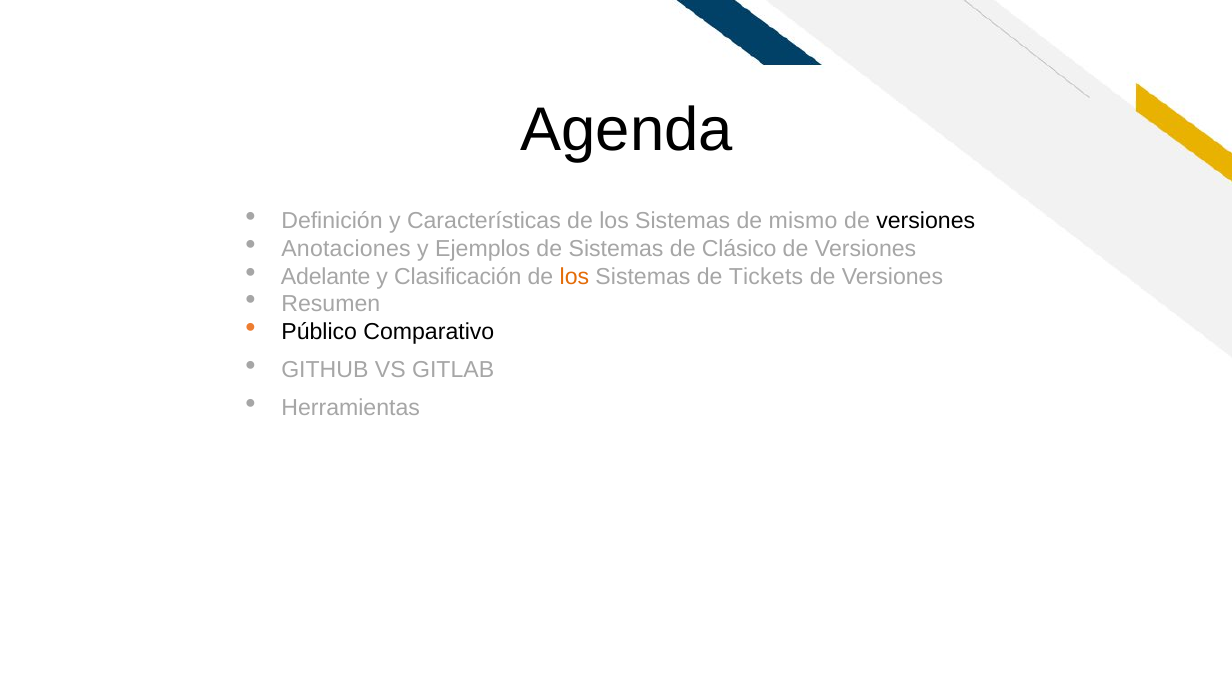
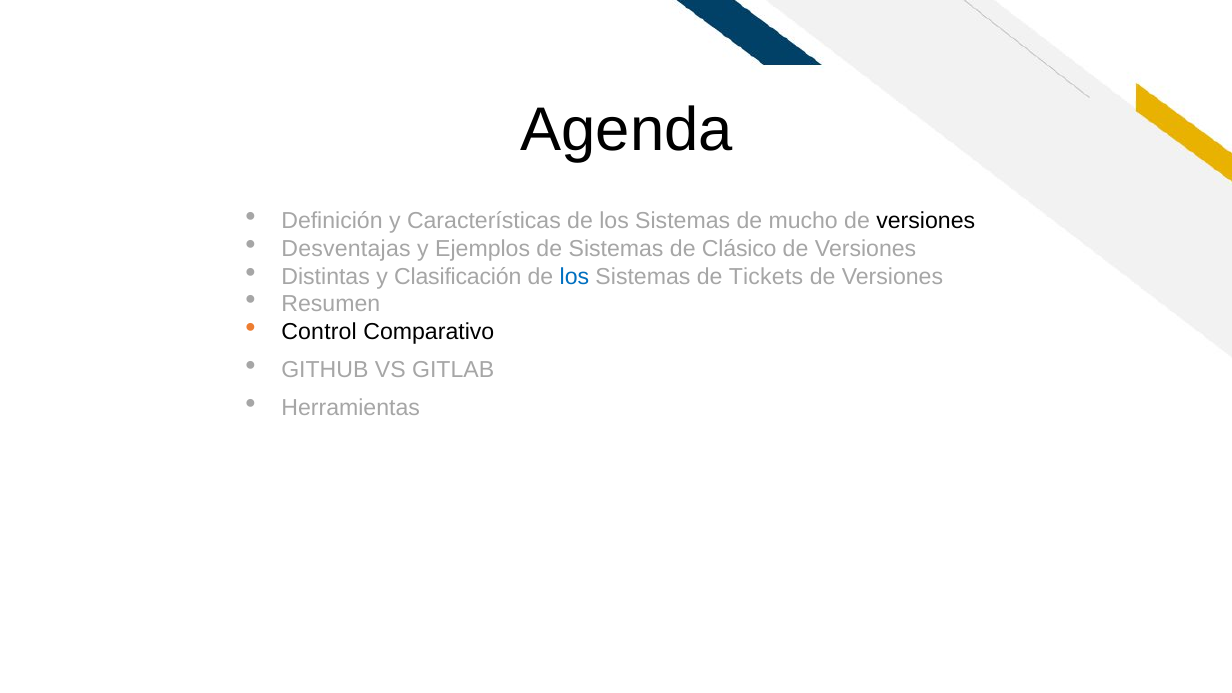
mismo: mismo -> mucho
Anotaciones: Anotaciones -> Desventajas
Adelante: Adelante -> Distintas
los at (574, 276) colour: orange -> blue
Público: Público -> Control
